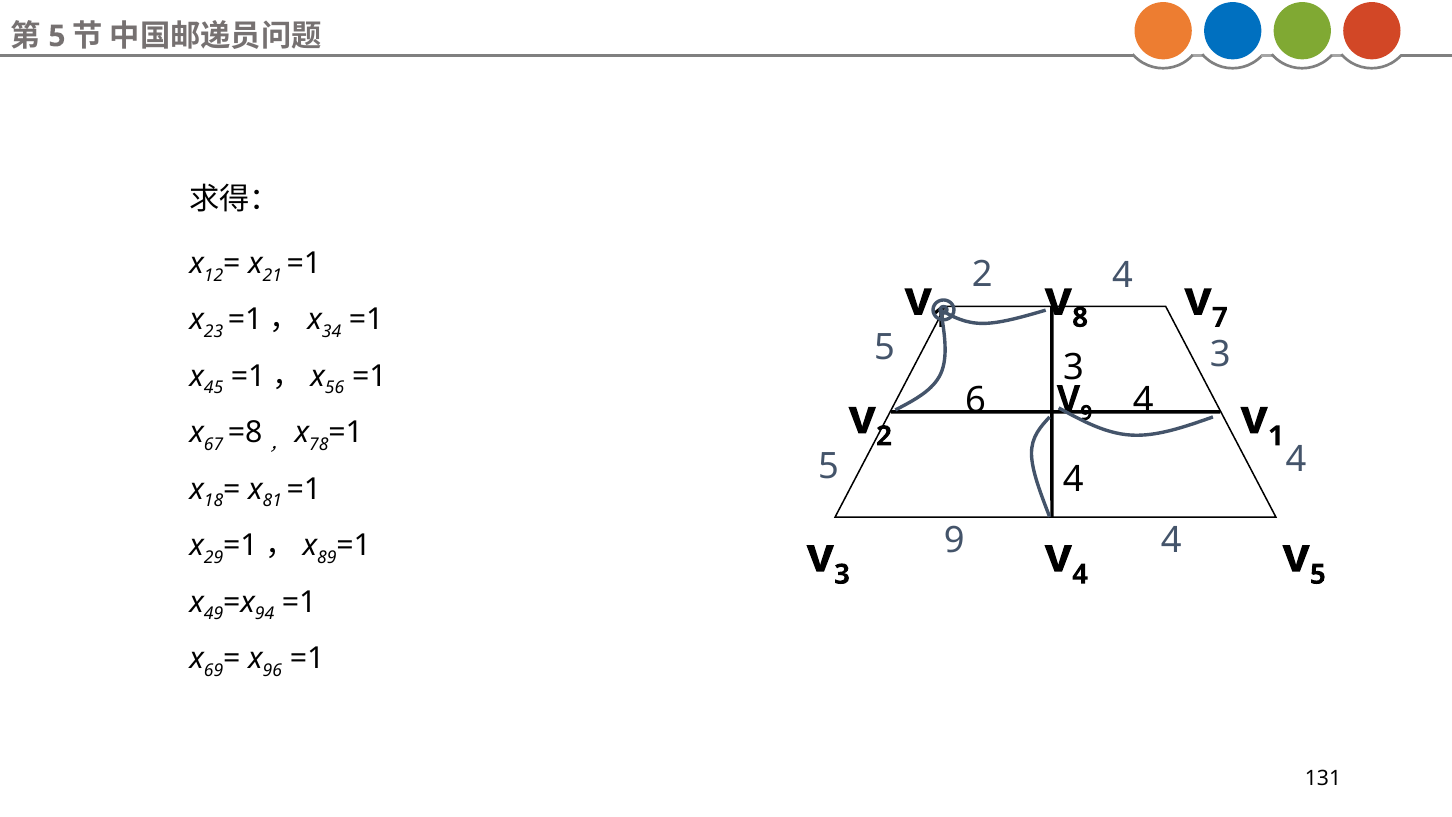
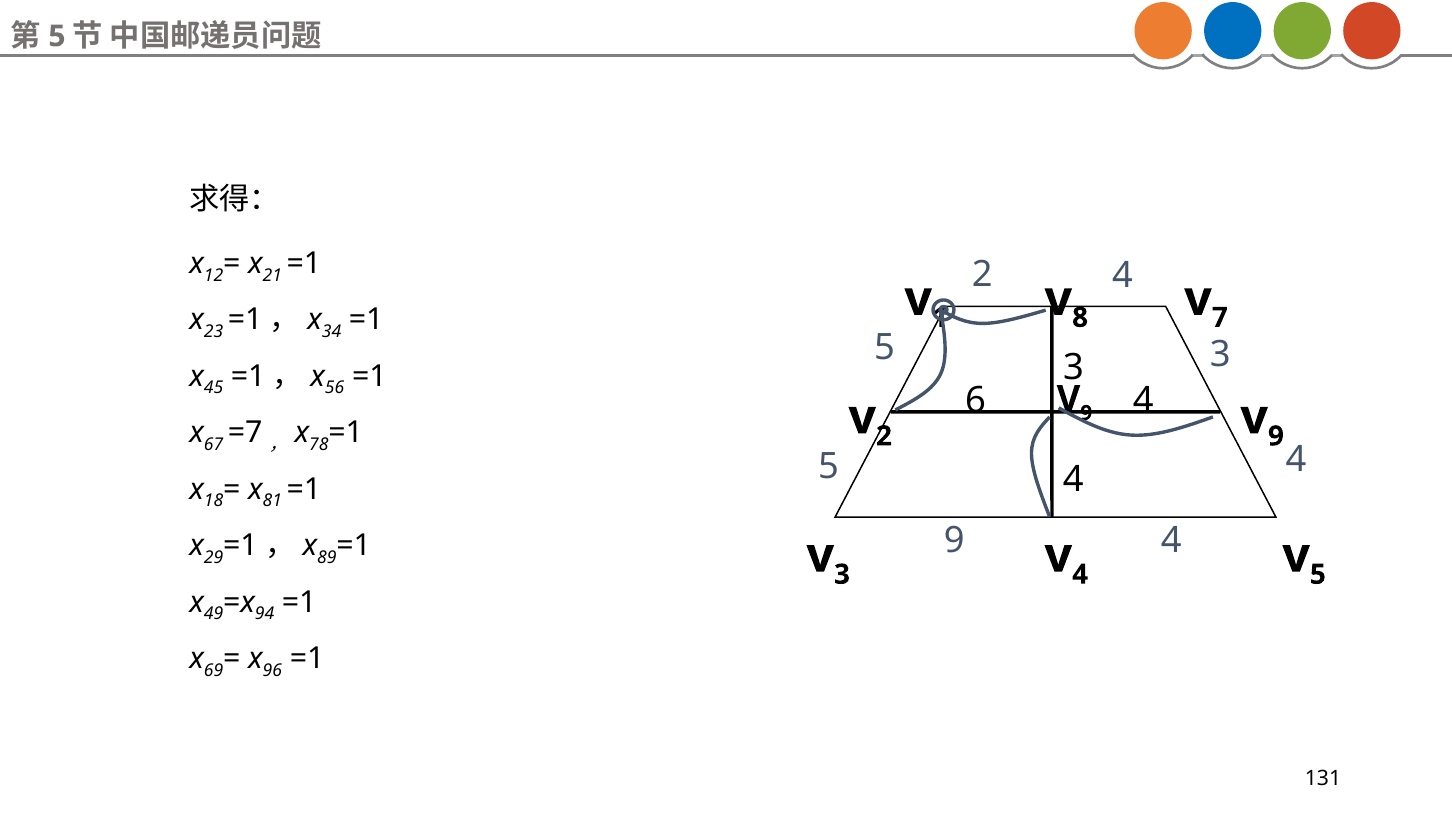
1 at (1276, 436): 1 -> 9
=8: =8 -> =7
